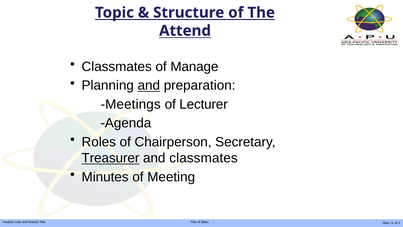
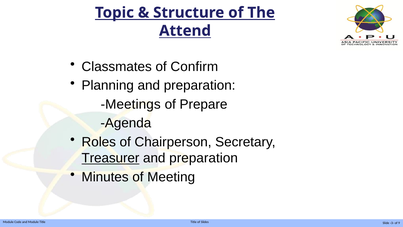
Manage: Manage -> Confirm
and at (149, 85) underline: present -> none
Lecturer: Lecturer -> Prepare
classmates at (204, 158): classmates -> preparation
